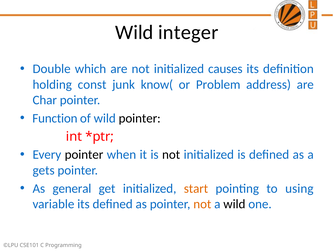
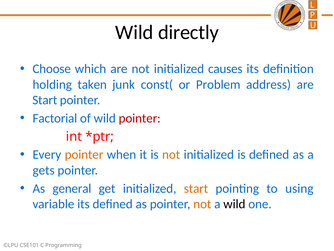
integer: integer -> directly
Double: Double -> Choose
const: const -> taken
know(: know( -> const(
Char at (45, 100): Char -> Start
Function: Function -> Factorial
pointer at (140, 118) colour: black -> red
pointer at (84, 154) colour: black -> orange
not at (171, 154) colour: black -> orange
